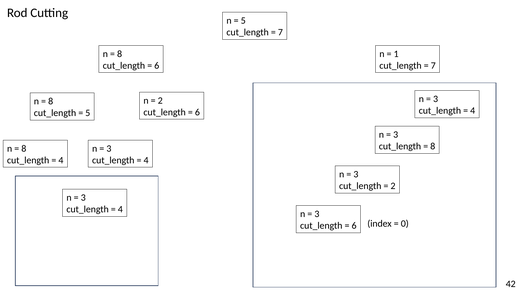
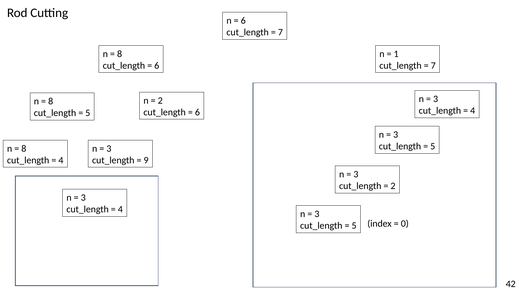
5 at (243, 21): 5 -> 6
8 at (433, 146): 8 -> 5
4 at (146, 160): 4 -> 9
6 at (354, 226): 6 -> 5
